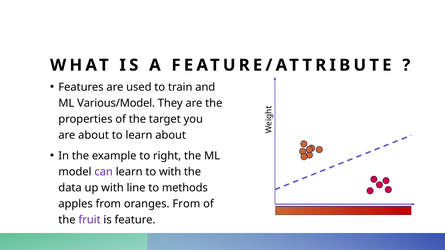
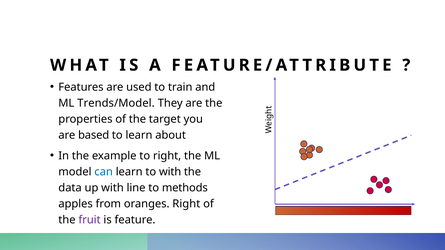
Various/Model: Various/Model -> Trends/Model
are about: about -> based
can colour: purple -> blue
oranges From: From -> Right
